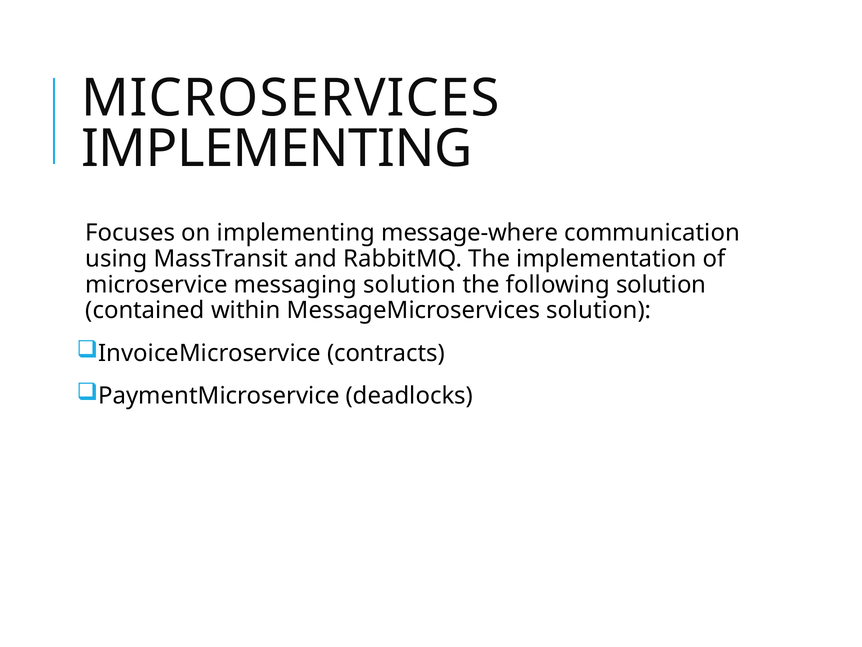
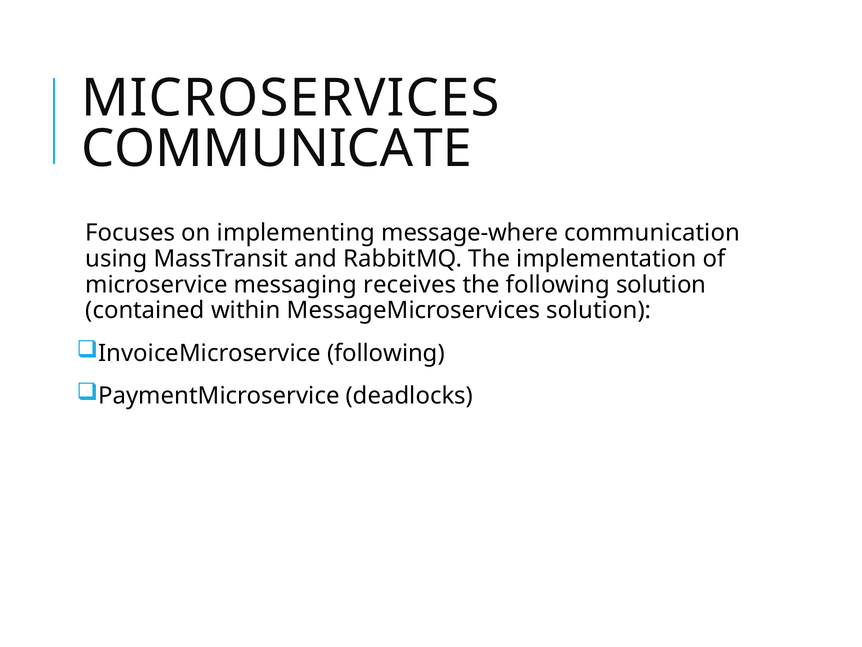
IMPLEMENTING at (277, 149): IMPLEMENTING -> COMMUNICATE
messaging solution: solution -> receives
InvoiceMicroservice contracts: contracts -> following
